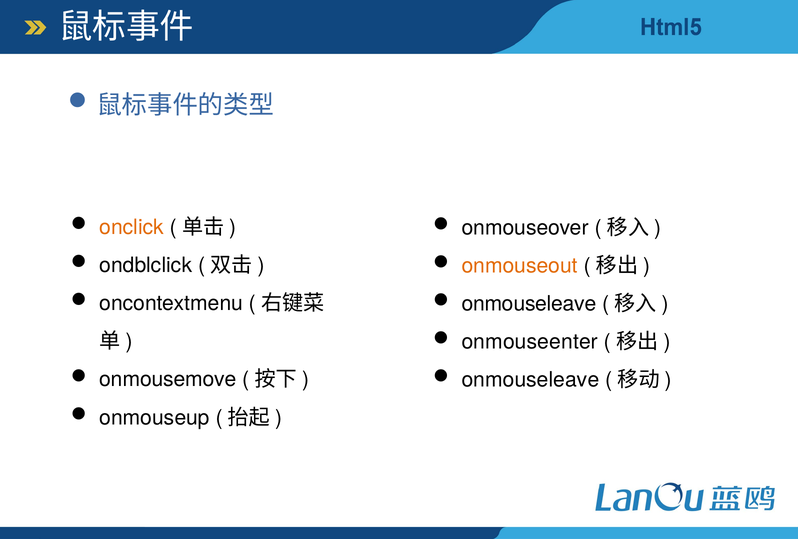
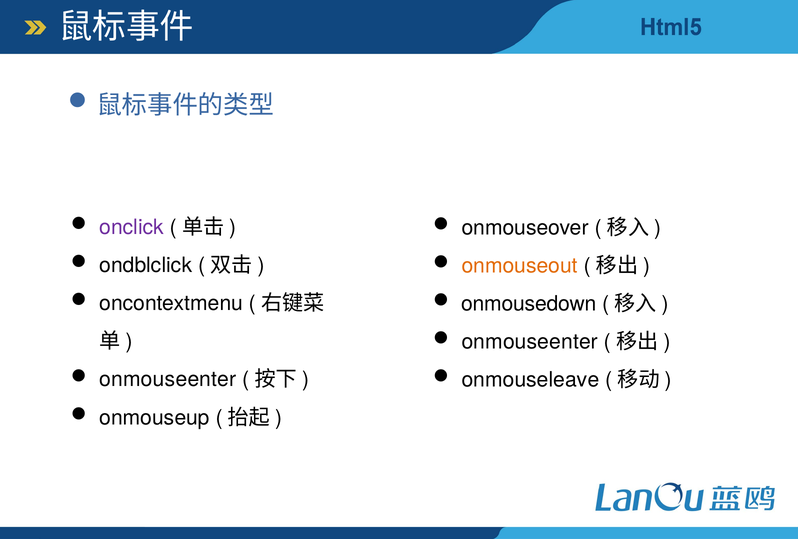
onclick colour: orange -> purple
onmouseleave at (529, 303): onmouseleave -> onmousedown
onmousemove at (168, 379): onmousemove -> onmouseenter
